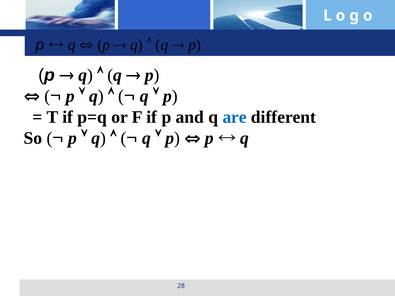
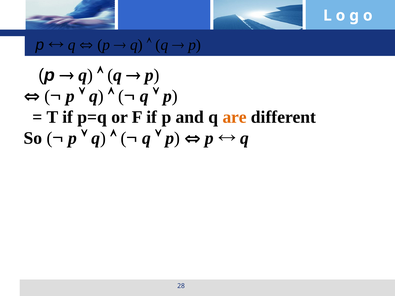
are colour: blue -> orange
